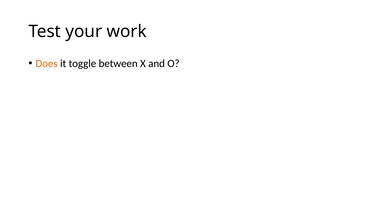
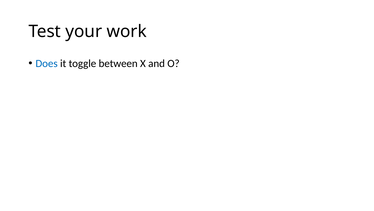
Does colour: orange -> blue
